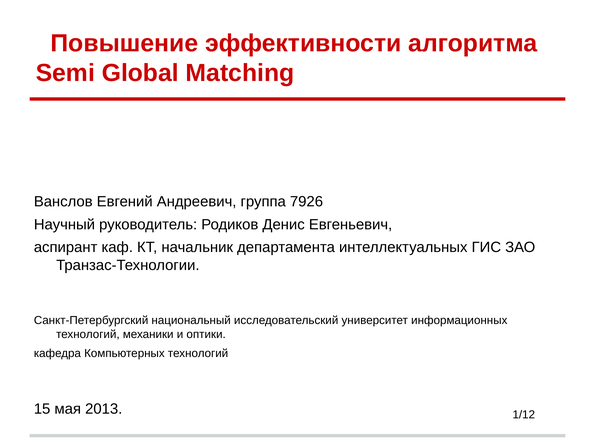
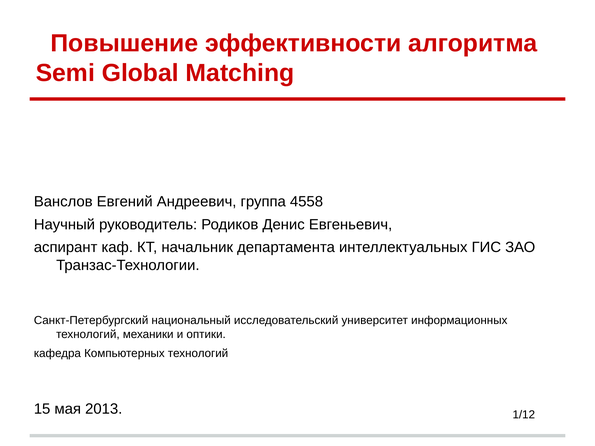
7926: 7926 -> 4558
